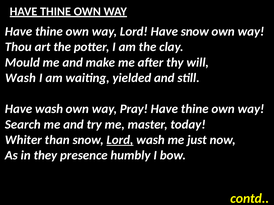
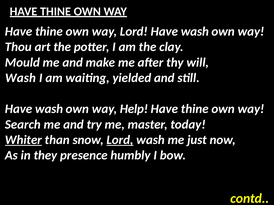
Lord Have snow: snow -> wash
Pray: Pray -> Help
Whiter underline: none -> present
